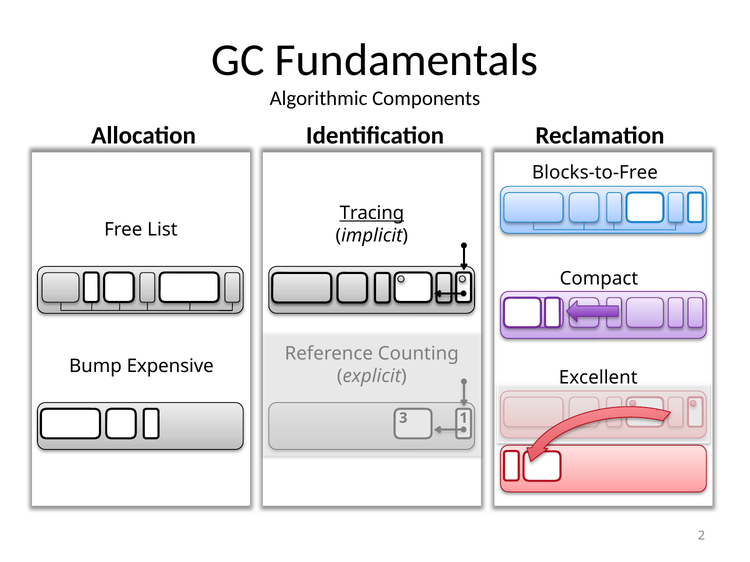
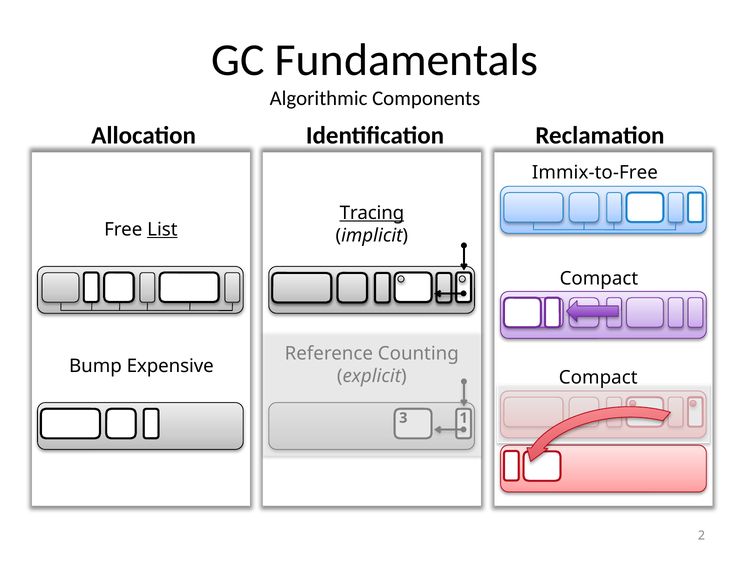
Blocks-to-Free: Blocks-to-Free -> Immix-to-Free
List underline: none -> present
Excellent at (598, 378): Excellent -> Compact
